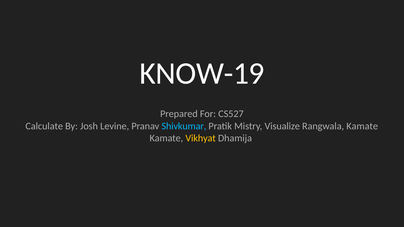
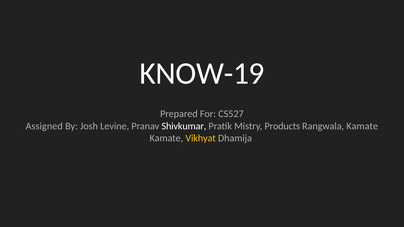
Calculate: Calculate -> Assigned
Shivkumar colour: light blue -> white
Visualize: Visualize -> Products
